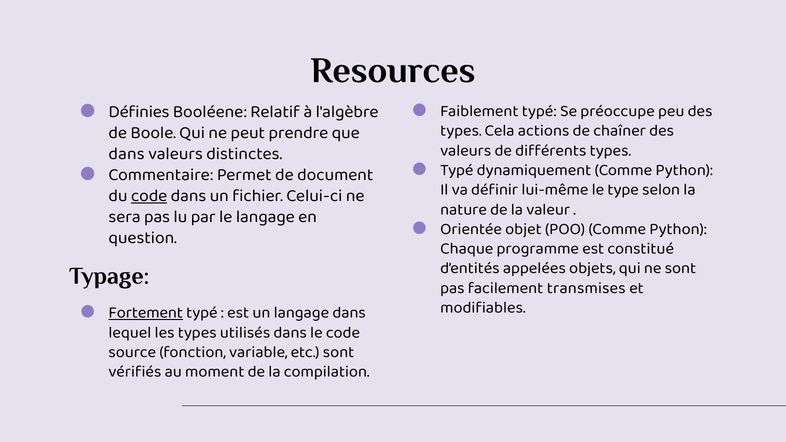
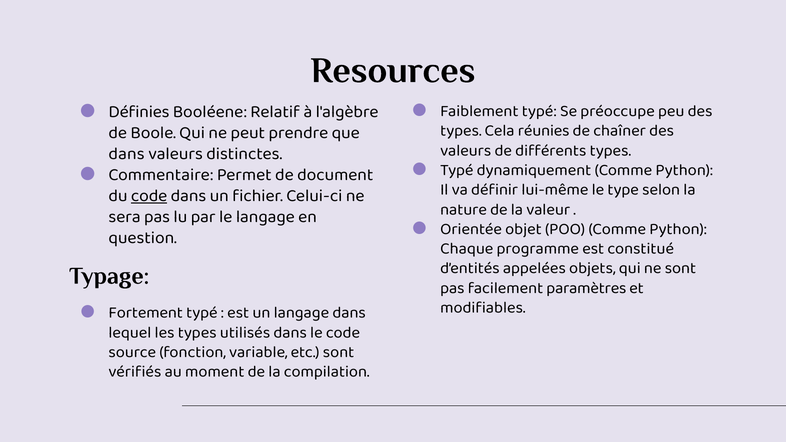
actions: actions -> réunies
transmises: transmises -> paramètres
Fortement underline: present -> none
